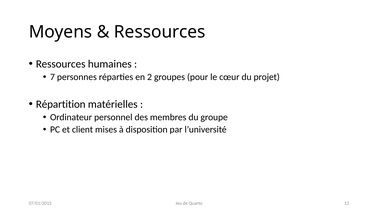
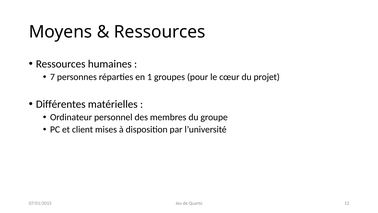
2: 2 -> 1
Répartition: Répartition -> Différentes
